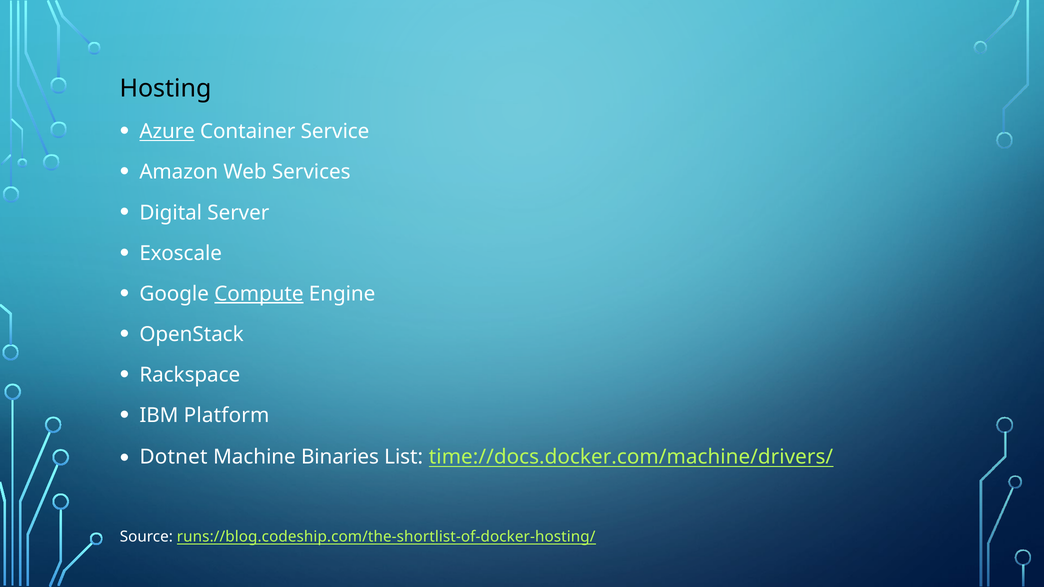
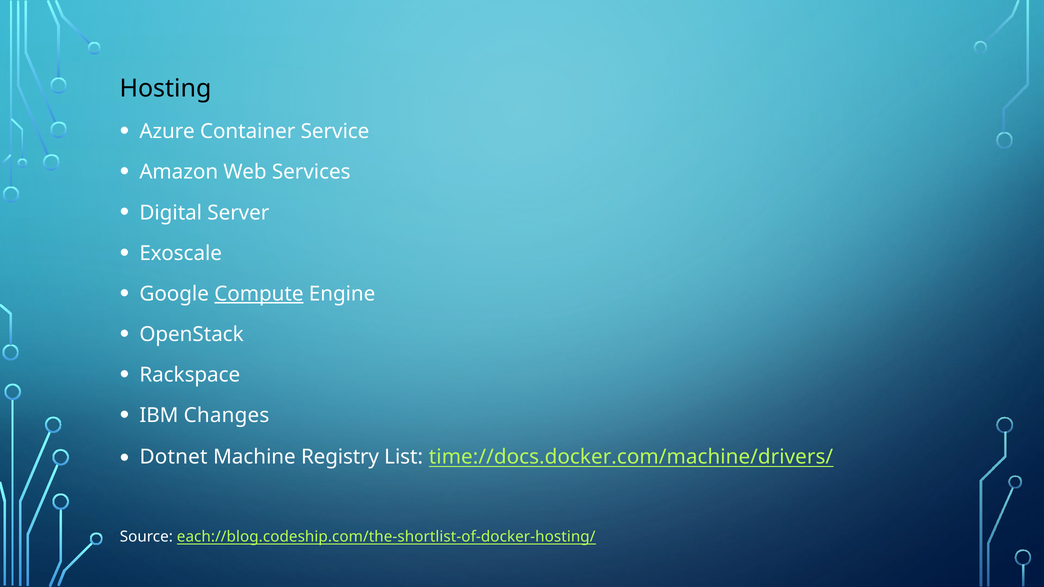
Azure underline: present -> none
Platform: Platform -> Changes
Binaries: Binaries -> Registry
runs://blog.codeship.com/the-shortlist-of-docker-hosting/: runs://blog.codeship.com/the-shortlist-of-docker-hosting/ -> each://blog.codeship.com/the-shortlist-of-docker-hosting/
